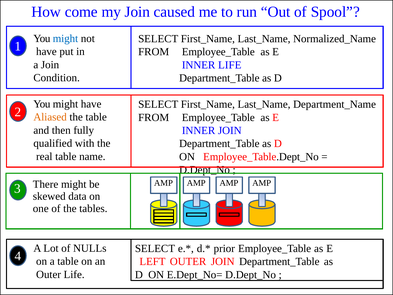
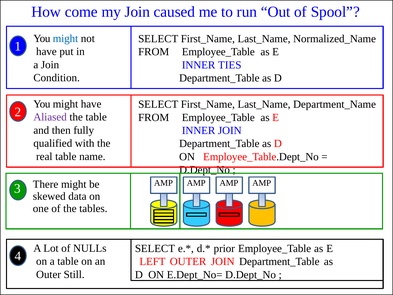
INNER LIFE: LIFE -> TIES
Aliased colour: orange -> purple
Outer Life: Life -> Still
